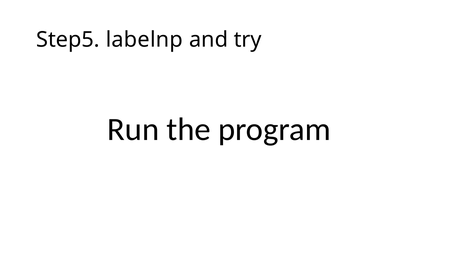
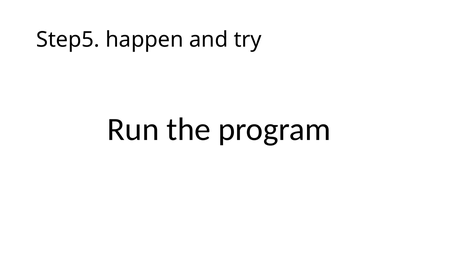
labelnp: labelnp -> happen
